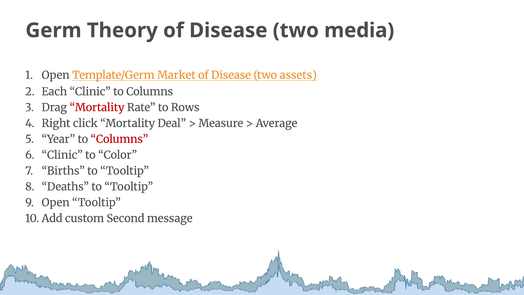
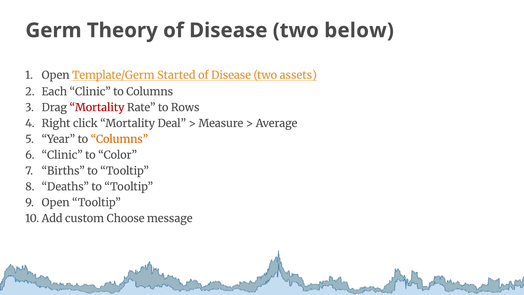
media: media -> below
Market: Market -> Started
Columns at (119, 139) colour: red -> orange
Second: Second -> Choose
